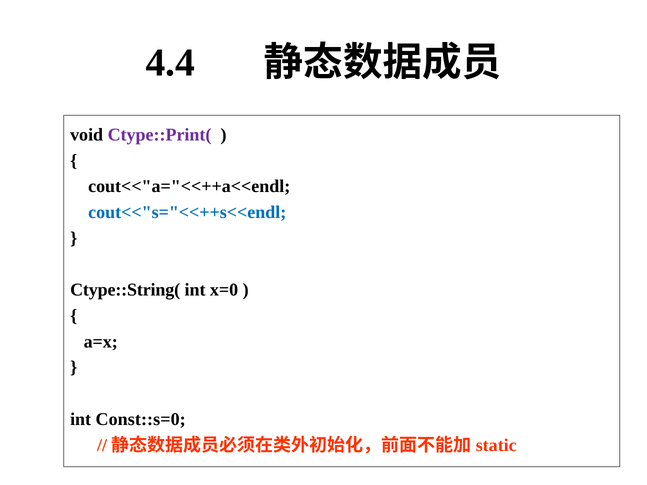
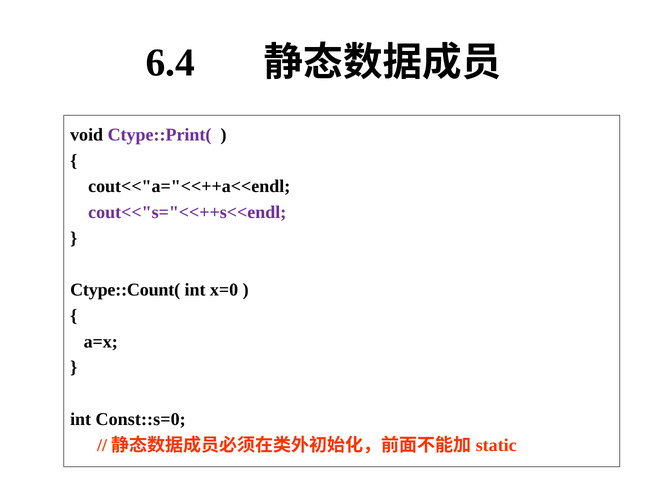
4.4: 4.4 -> 6.4
cout<<"s="<<++s<<endl colour: blue -> purple
Ctype::String(: Ctype::String( -> Ctype::Count(
